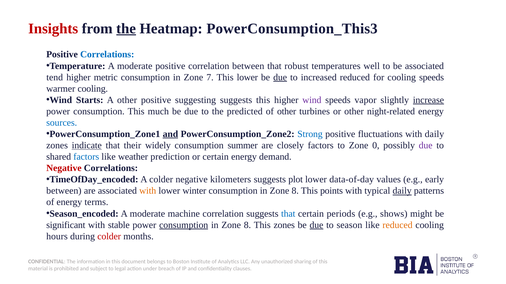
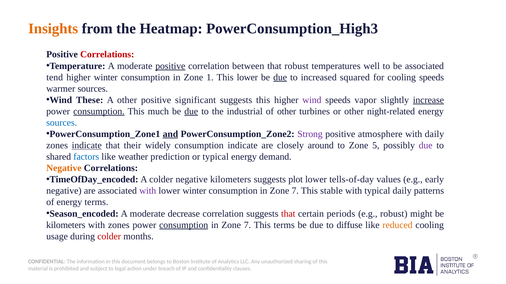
Insights colour: red -> orange
the at (126, 29) underline: present -> none
PowerConsumption_This3: PowerConsumption_This3 -> PowerConsumption_High3
Correlations at (107, 55) colour: blue -> red
positive at (170, 66) underline: none -> present
higher metric: metric -> winter
7: 7 -> 1
increased reduced: reduced -> squared
warmer cooling: cooling -> sources
Starts: Starts -> These
suggesting: suggesting -> significant
consumption at (99, 112) underline: none -> present
due at (191, 112) underline: none -> present
predicted: predicted -> industrial
Strong colour: blue -> purple
fluctuations: fluctuations -> atmosphere
consumption summer: summer -> indicate
closely factors: factors -> around
0: 0 -> 5
or certain: certain -> typical
Negative at (64, 168) colour: red -> orange
data-of-day: data-of-day -> tells-of-day
between at (64, 191): between -> negative
with at (148, 191) colour: orange -> purple
8 at (295, 191): 8 -> 7
points: points -> stable
daily at (402, 191) underline: present -> none
machine: machine -> decrease
that at (288, 214) colour: blue -> red
e.g shows: shows -> robust
significant at (66, 225): significant -> kilometers
with stable: stable -> zones
8 at (247, 225): 8 -> 7
This zones: zones -> terms
due at (316, 225) underline: present -> none
season: season -> diffuse
hours: hours -> usage
